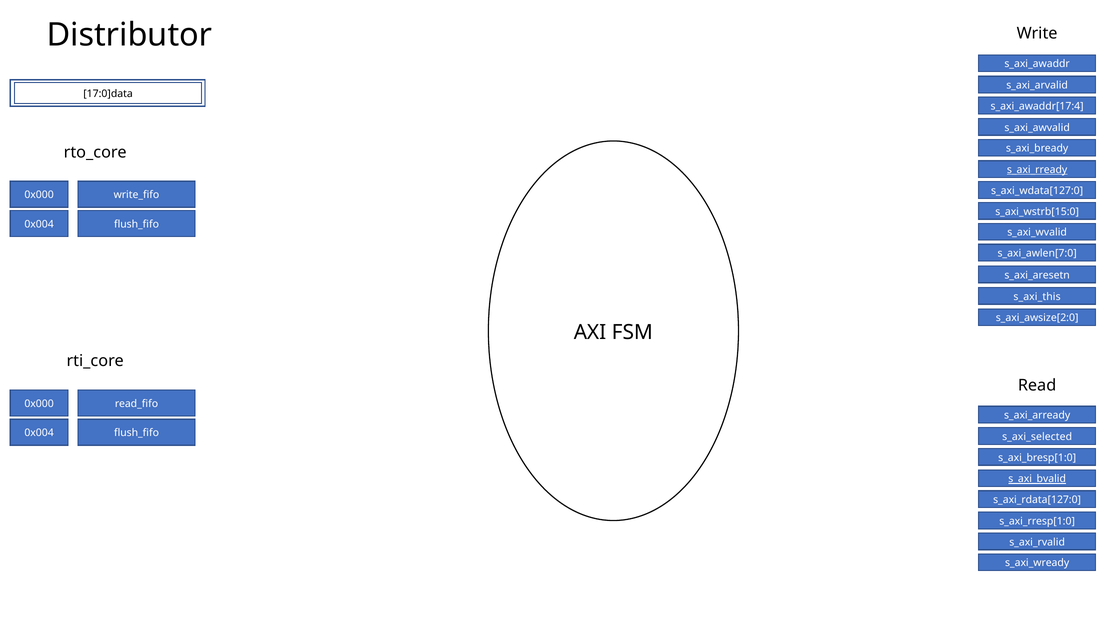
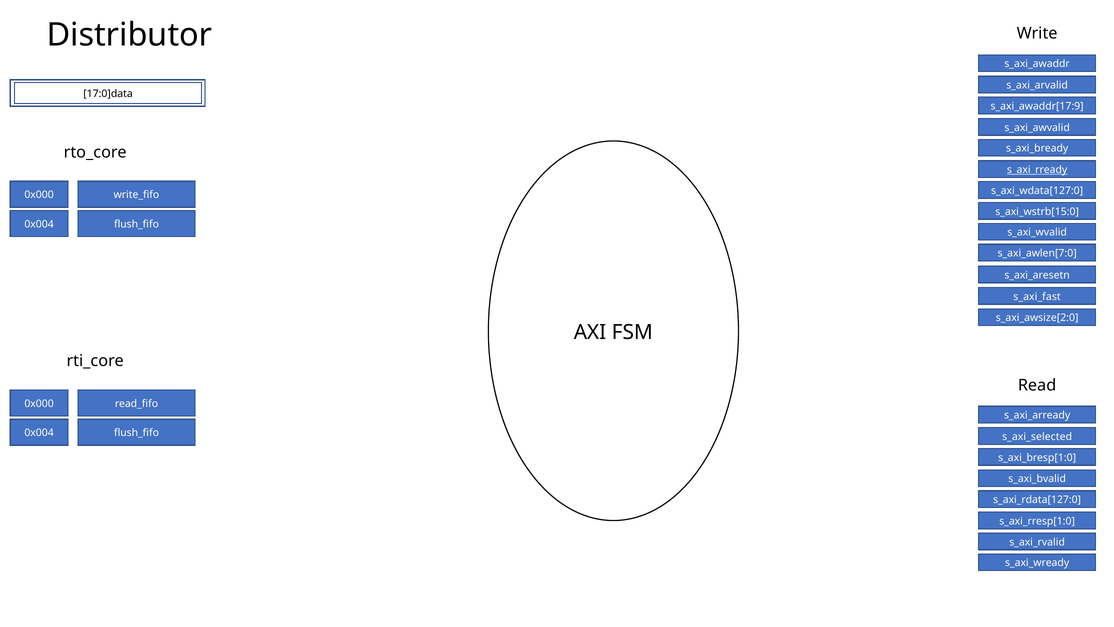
s_axi_awaddr[17:4: s_axi_awaddr[17:4 -> s_axi_awaddr[17:9
s_axi_this: s_axi_this -> s_axi_fast
s_axi_bvalid underline: present -> none
